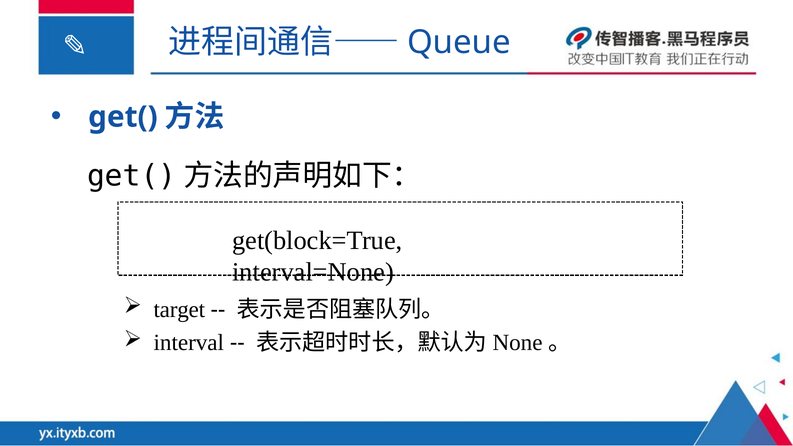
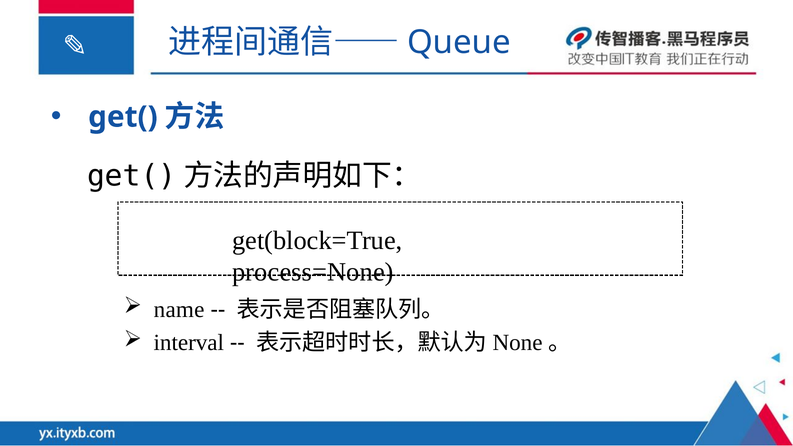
interval=None: interval=None -> process=None
target: target -> name
